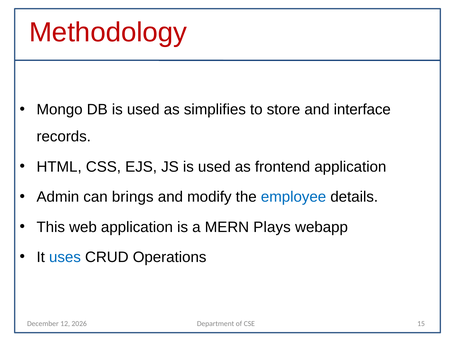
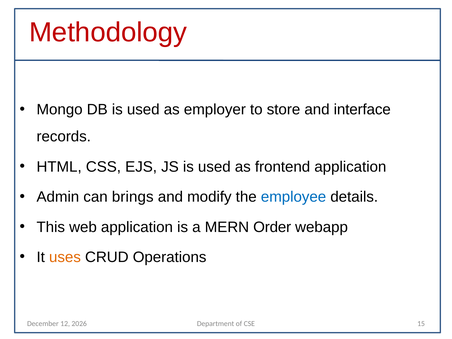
simplifies: simplifies -> employer
Plays: Plays -> Order
uses colour: blue -> orange
